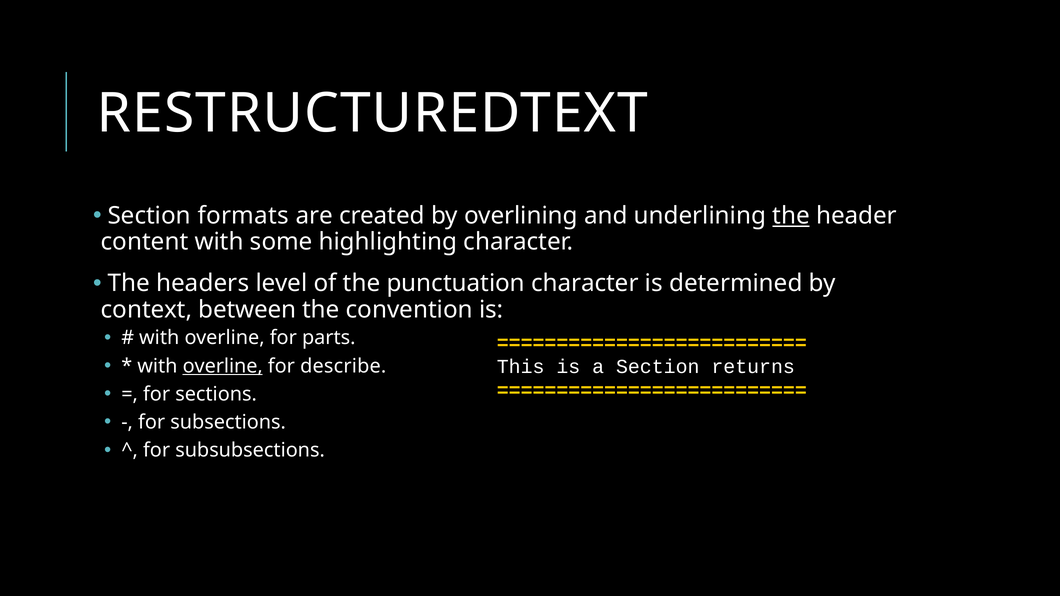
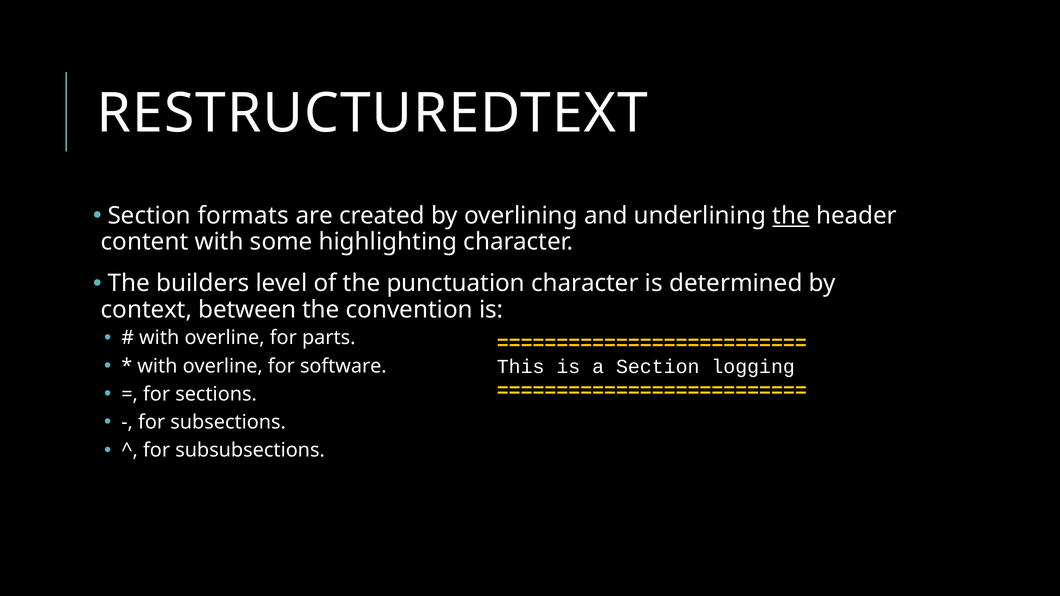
headers: headers -> builders
overline at (223, 366) underline: present -> none
describe: describe -> software
returns: returns -> logging
